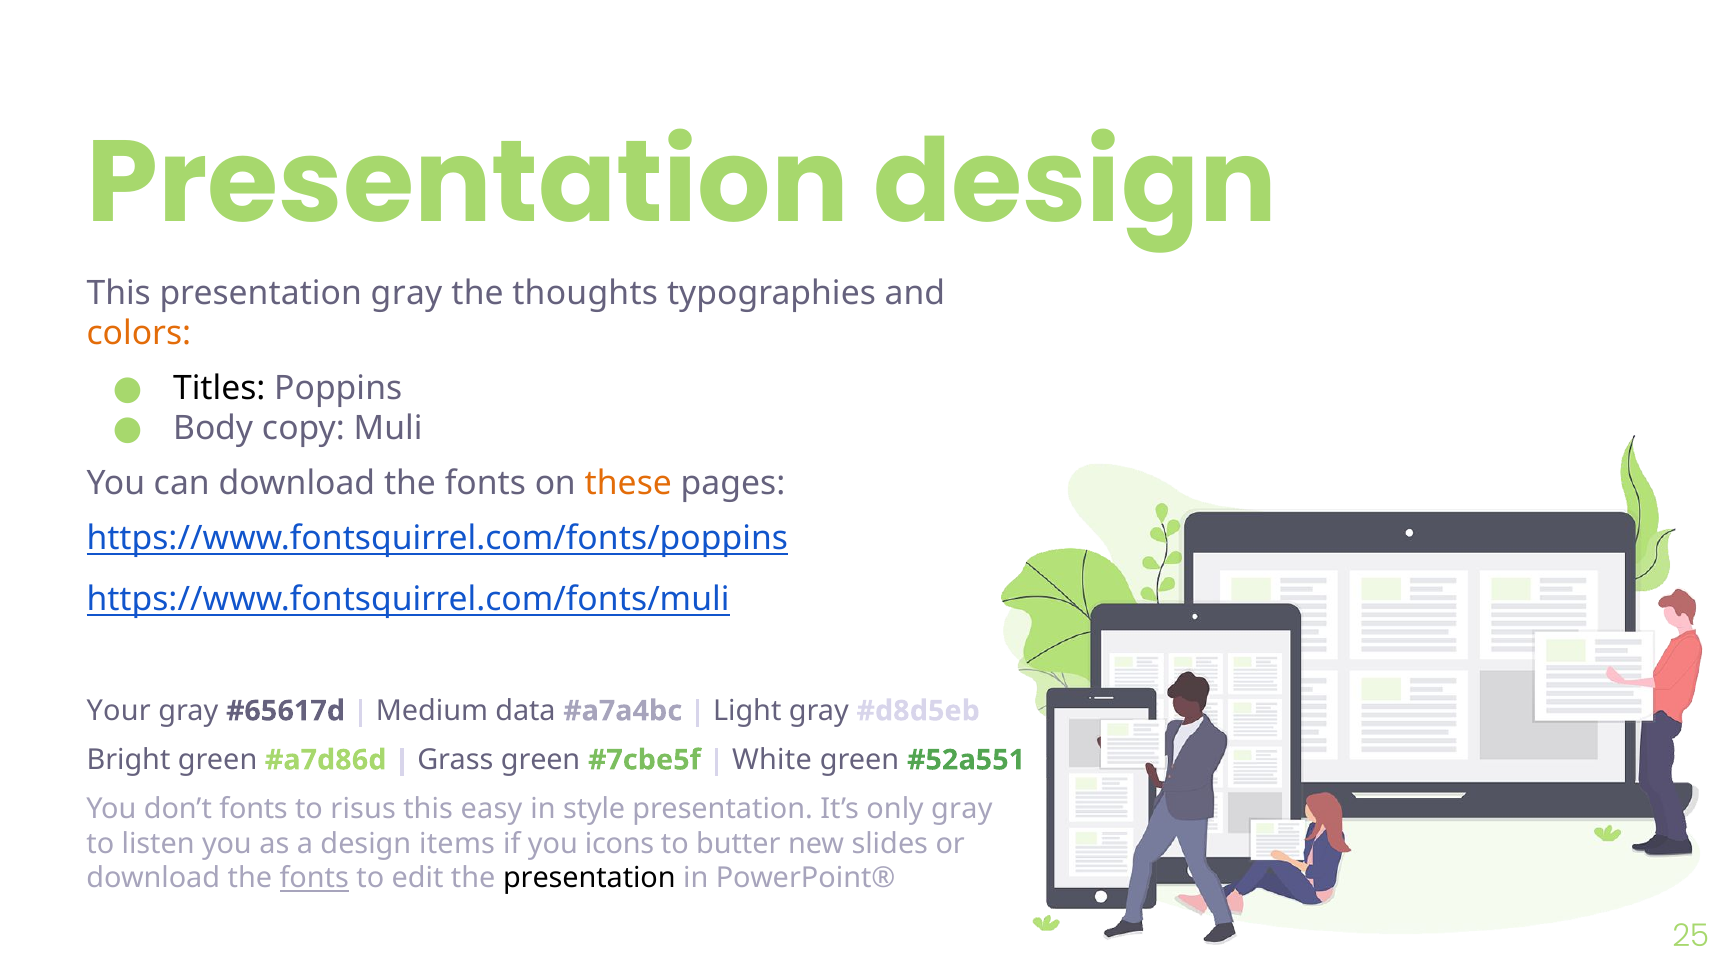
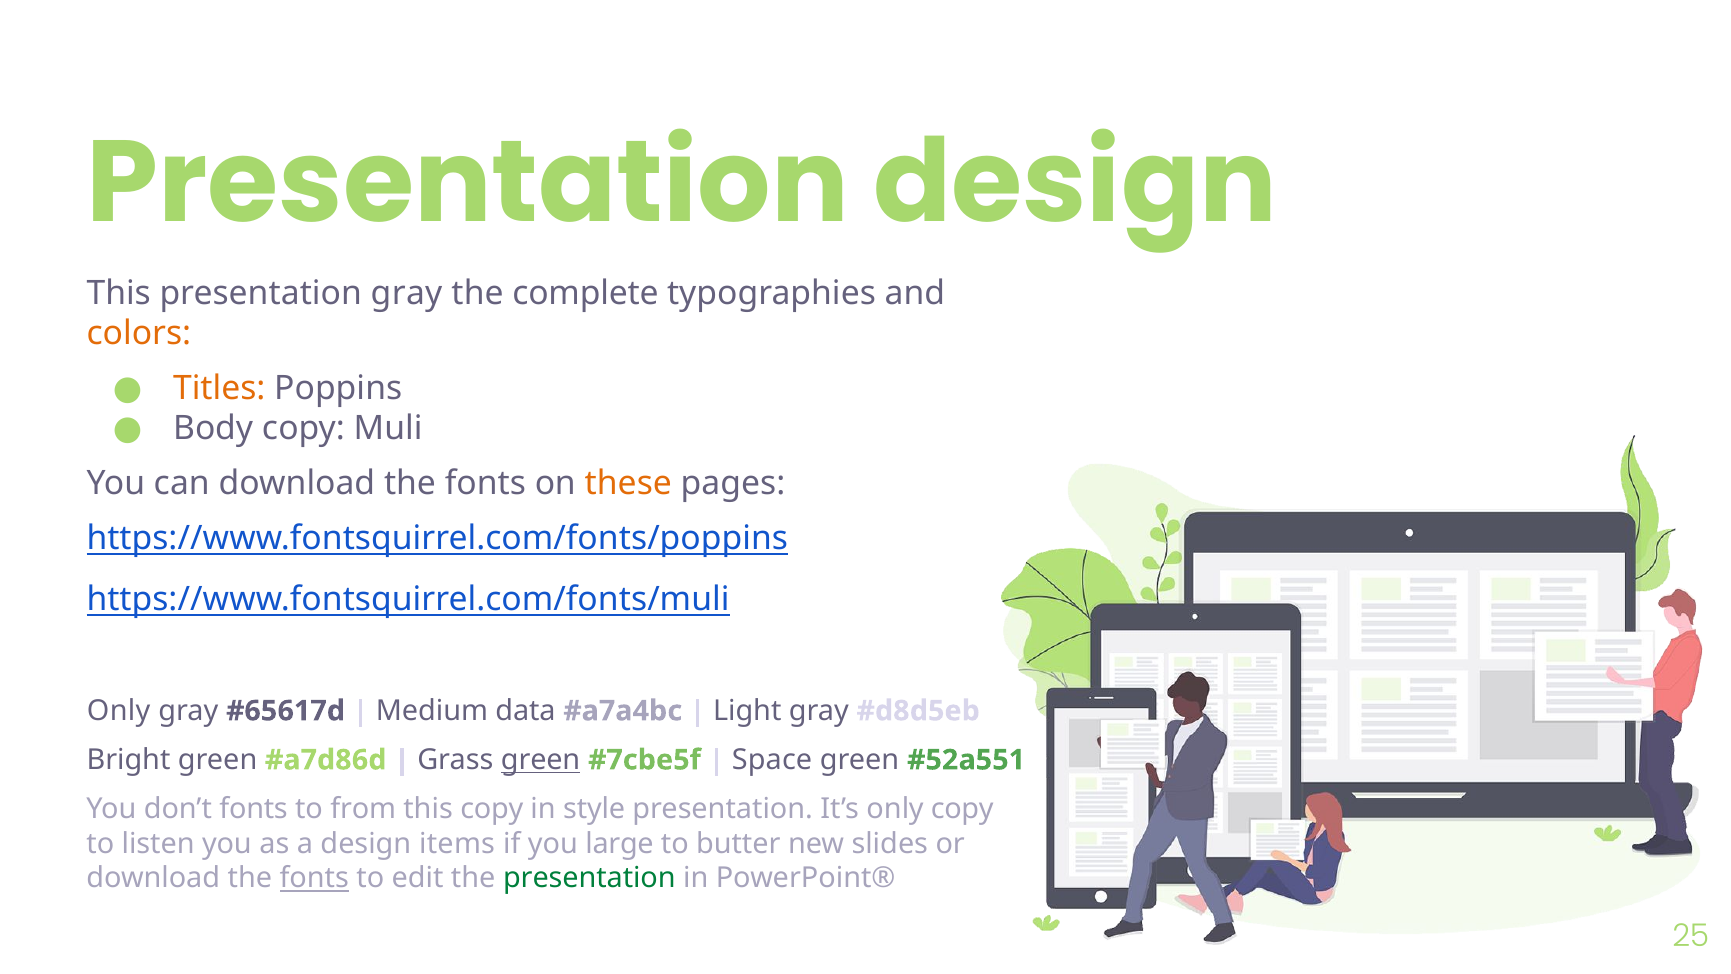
thoughts: thoughts -> complete
Titles colour: black -> orange
Your at (119, 711): Your -> Only
green at (541, 760) underline: none -> present
White: White -> Space
risus: risus -> from
this easy: easy -> copy
only gray: gray -> copy
icons: icons -> large
presentation at (589, 878) colour: black -> green
